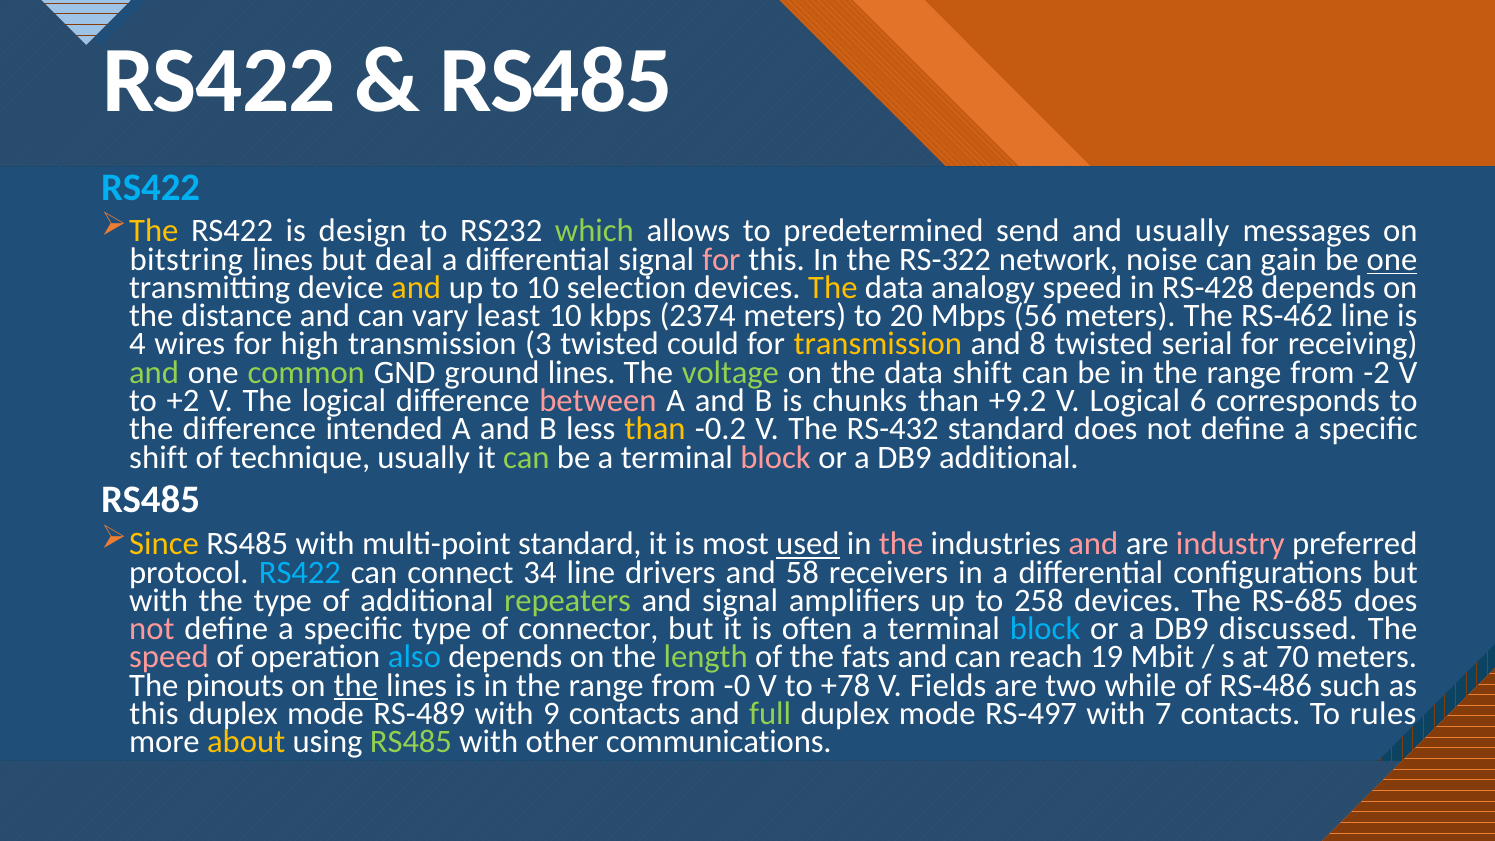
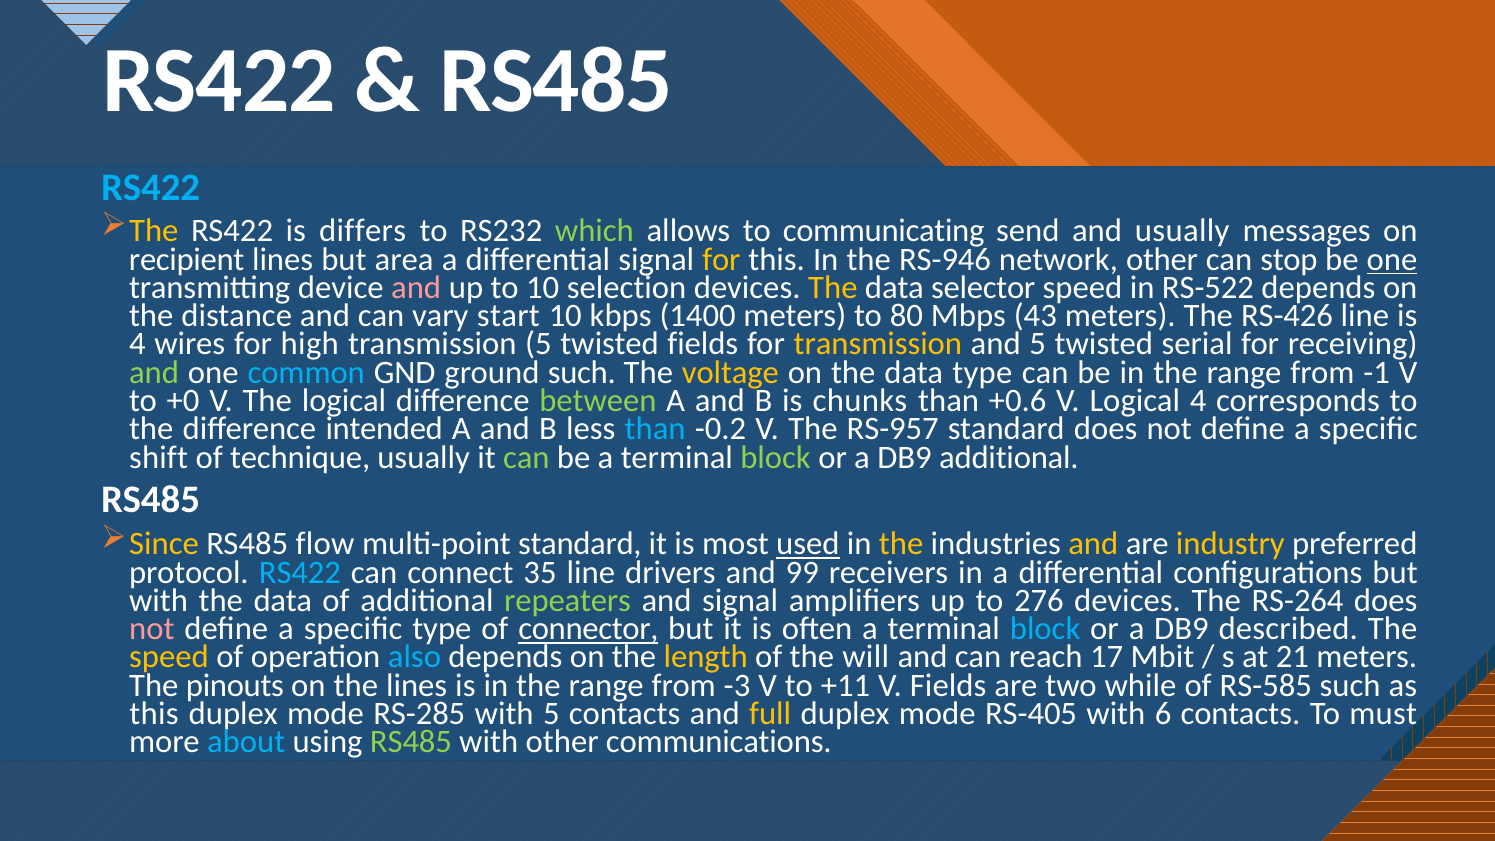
design: design -> differs
predetermined: predetermined -> communicating
bitstring: bitstring -> recipient
deal: deal -> area
for at (721, 259) colour: pink -> yellow
RS-322: RS-322 -> RS-946
network noise: noise -> other
gain: gain -> stop
and at (416, 288) colour: yellow -> pink
analogy: analogy -> selector
RS-428: RS-428 -> RS-522
least: least -> start
2374: 2374 -> 1400
to 20: 20 -> 80
56: 56 -> 43
RS-462: RS-462 -> RS-426
transmission 3: 3 -> 5
twisted could: could -> fields
and 8: 8 -> 5
common colour: light green -> light blue
ground lines: lines -> such
voltage colour: light green -> yellow
data shift: shift -> type
-2: -2 -> -1
+2: +2 -> +0
between colour: pink -> light green
+9.2: +9.2 -> +0.6
Logical 6: 6 -> 4
than at (655, 429) colour: yellow -> light blue
RS-432: RS-432 -> RS-957
block at (776, 457) colour: pink -> light green
with at (325, 544): with -> flow
the at (901, 544) colour: pink -> yellow
and at (1093, 544) colour: pink -> yellow
industry colour: pink -> yellow
34: 34 -> 35
58: 58 -> 99
with the type: type -> data
258: 258 -> 276
RS-685: RS-685 -> RS-264
connector underline: none -> present
discussed: discussed -> described
speed at (169, 657) colour: pink -> yellow
length colour: light green -> yellow
fats: fats -> will
19: 19 -> 17
70: 70 -> 21
the at (356, 685) underline: present -> none
-0: -0 -> -3
+78: +78 -> +11
RS-486: RS-486 -> RS-585
RS-489: RS-489 -> RS-285
with 9: 9 -> 5
full colour: light green -> yellow
RS-497: RS-497 -> RS-405
7: 7 -> 6
rules: rules -> must
about colour: yellow -> light blue
